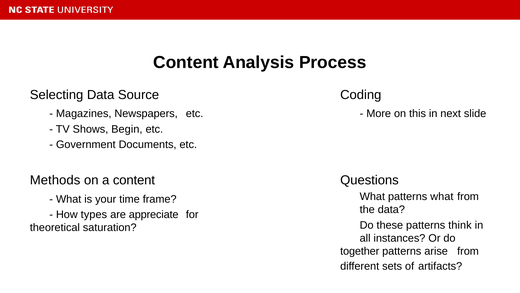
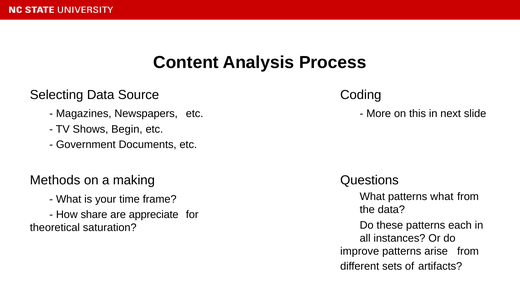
a content: content -> making
types: types -> share
think: think -> each
together: together -> improve
